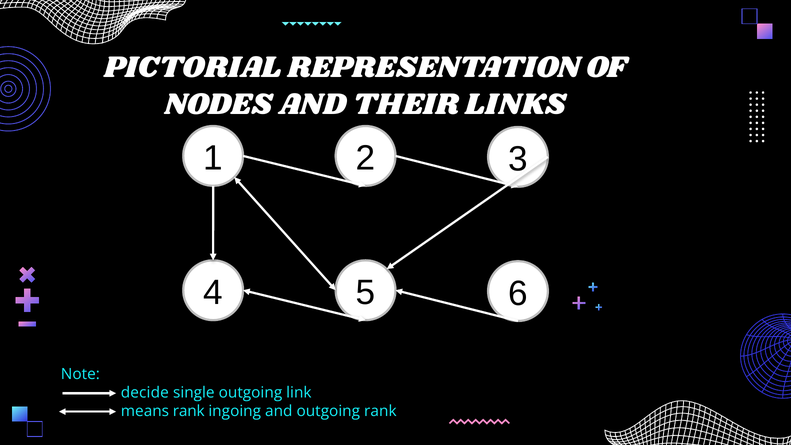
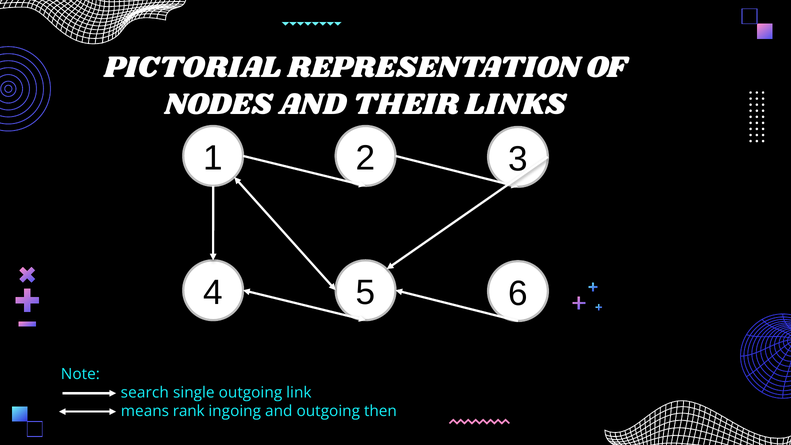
decide: decide -> search
outgoing rank: rank -> then
